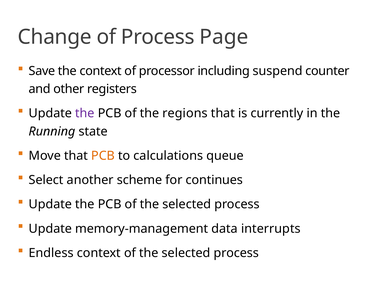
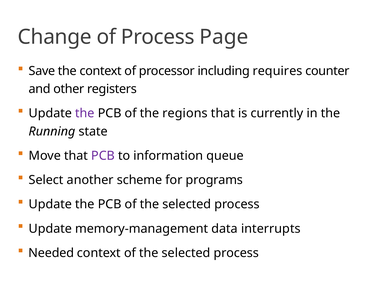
suspend: suspend -> requires
PCB at (103, 156) colour: orange -> purple
calculations: calculations -> information
continues: continues -> programs
Endless: Endless -> Needed
